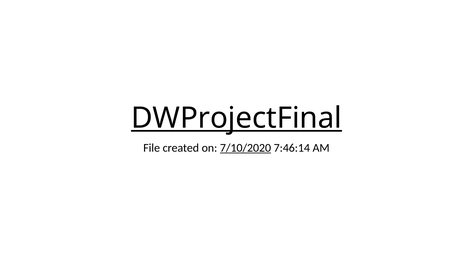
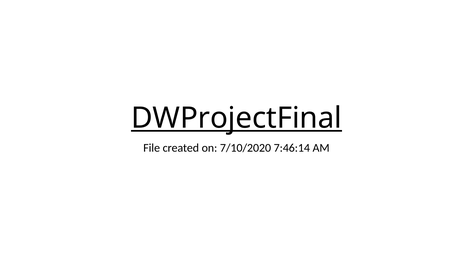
7/10/2020 underline: present -> none
